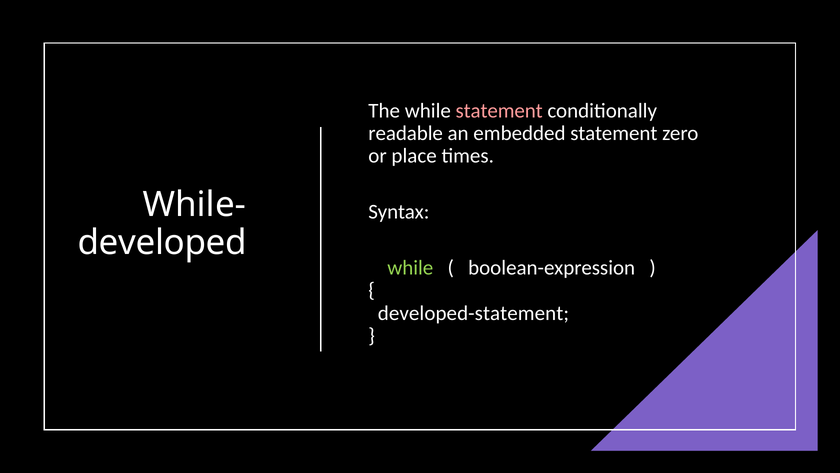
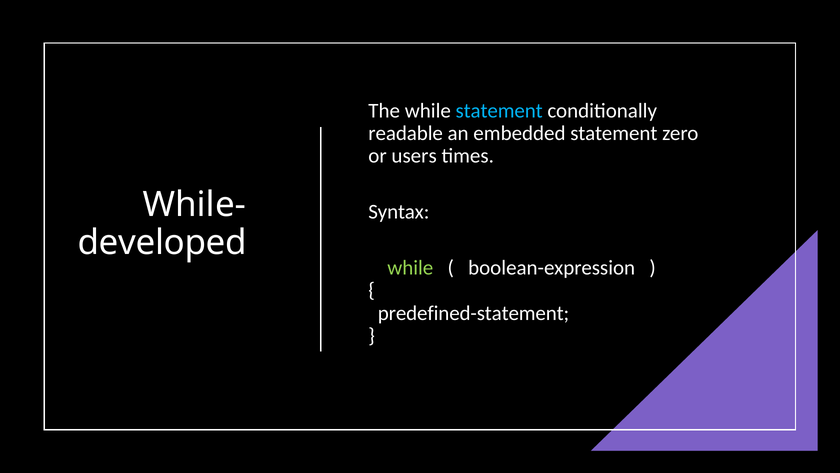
statement at (499, 110) colour: pink -> light blue
place: place -> users
developed-statement: developed-statement -> predefined-statement
